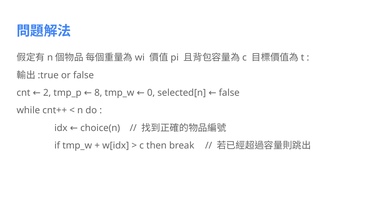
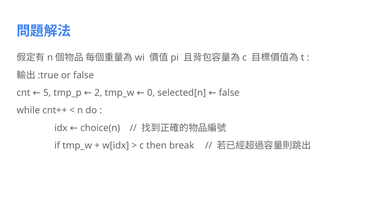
2: 2 -> 5
8: 8 -> 2
